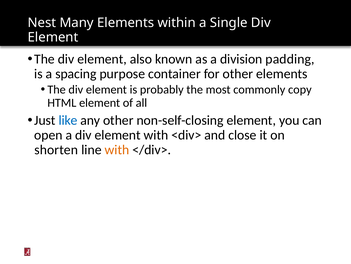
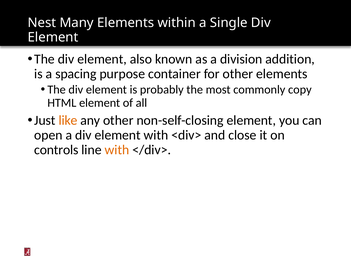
padding: padding -> addition
like colour: blue -> orange
shorten: shorten -> controls
